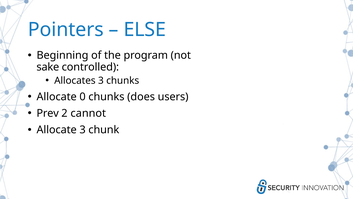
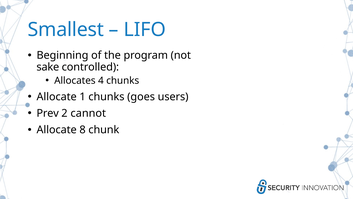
Pointers: Pointers -> Smallest
ELSE: ELSE -> LIFO
Allocates 3: 3 -> 4
0: 0 -> 1
does: does -> goes
Allocate 3: 3 -> 8
